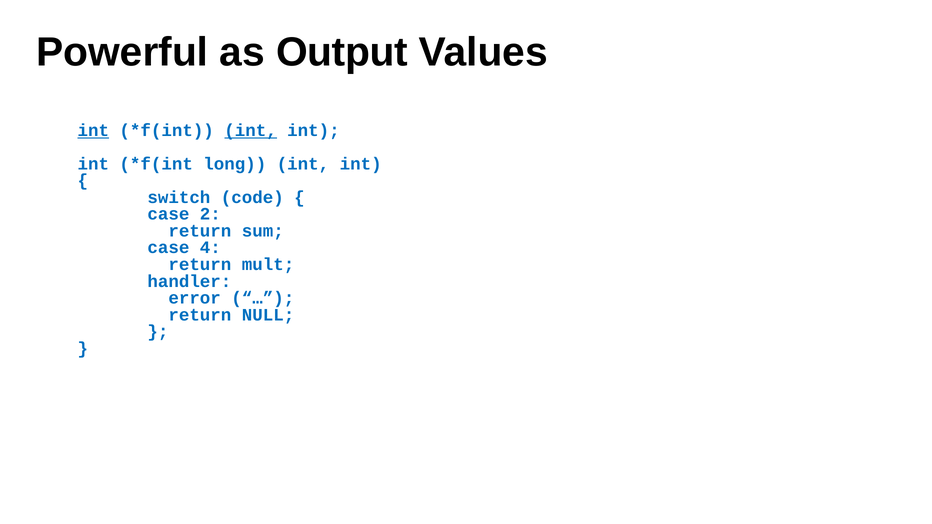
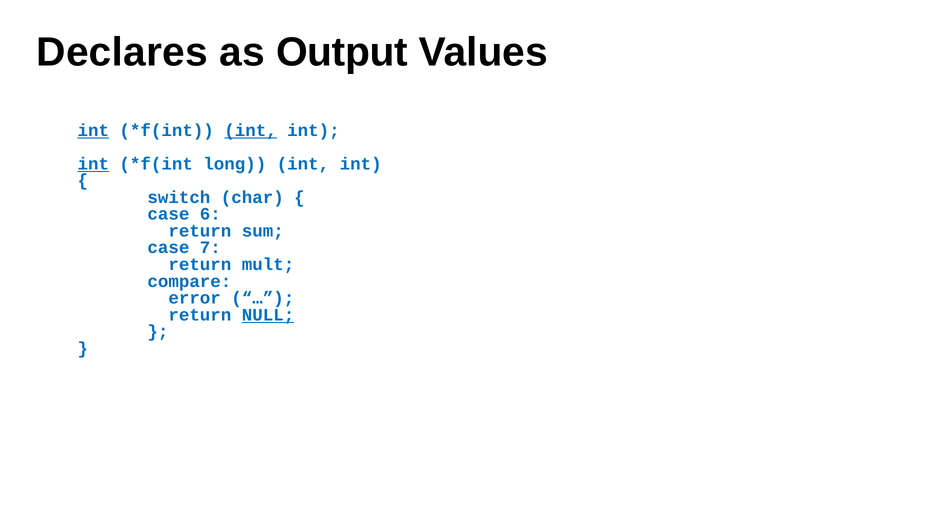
Powerful: Powerful -> Declares
int at (93, 164) underline: none -> present
code: code -> char
2: 2 -> 6
4: 4 -> 7
handler: handler -> compare
NULL underline: none -> present
